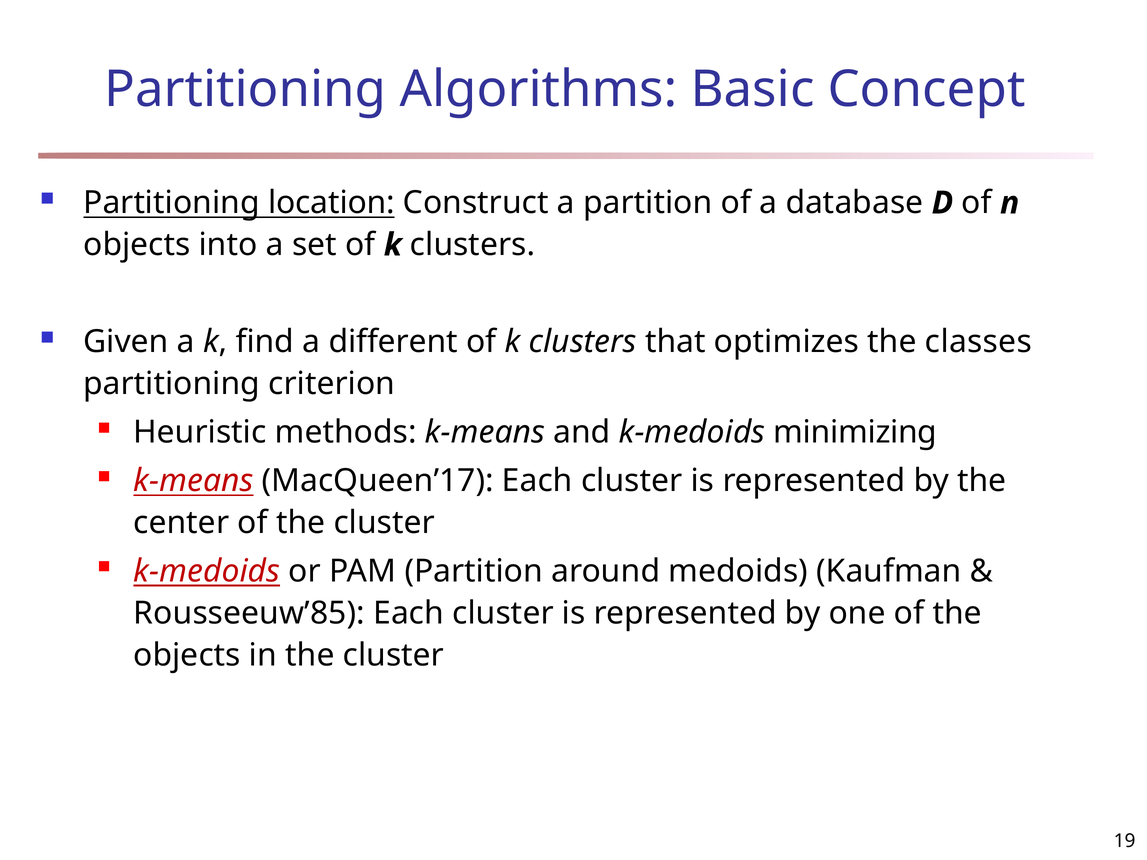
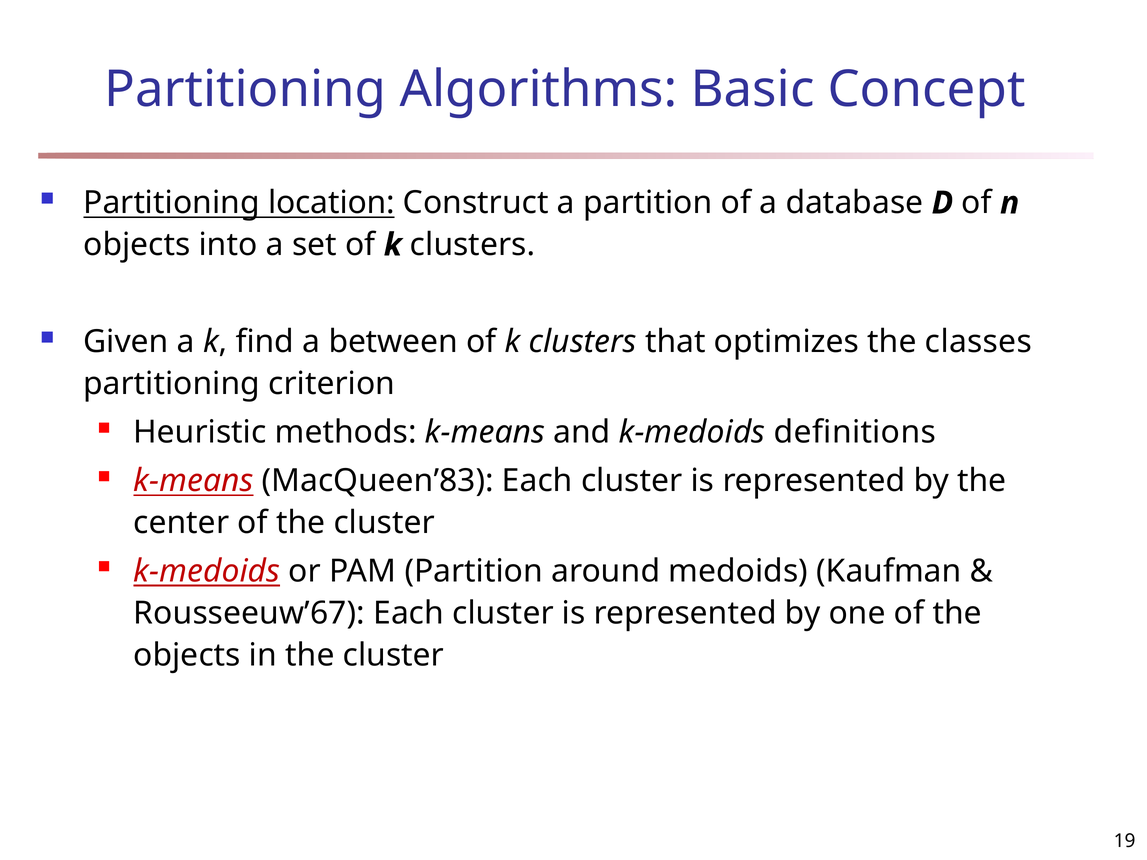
different: different -> between
minimizing: minimizing -> definitions
MacQueen’17: MacQueen’17 -> MacQueen’83
Rousseeuw’85: Rousseeuw’85 -> Rousseeuw’67
